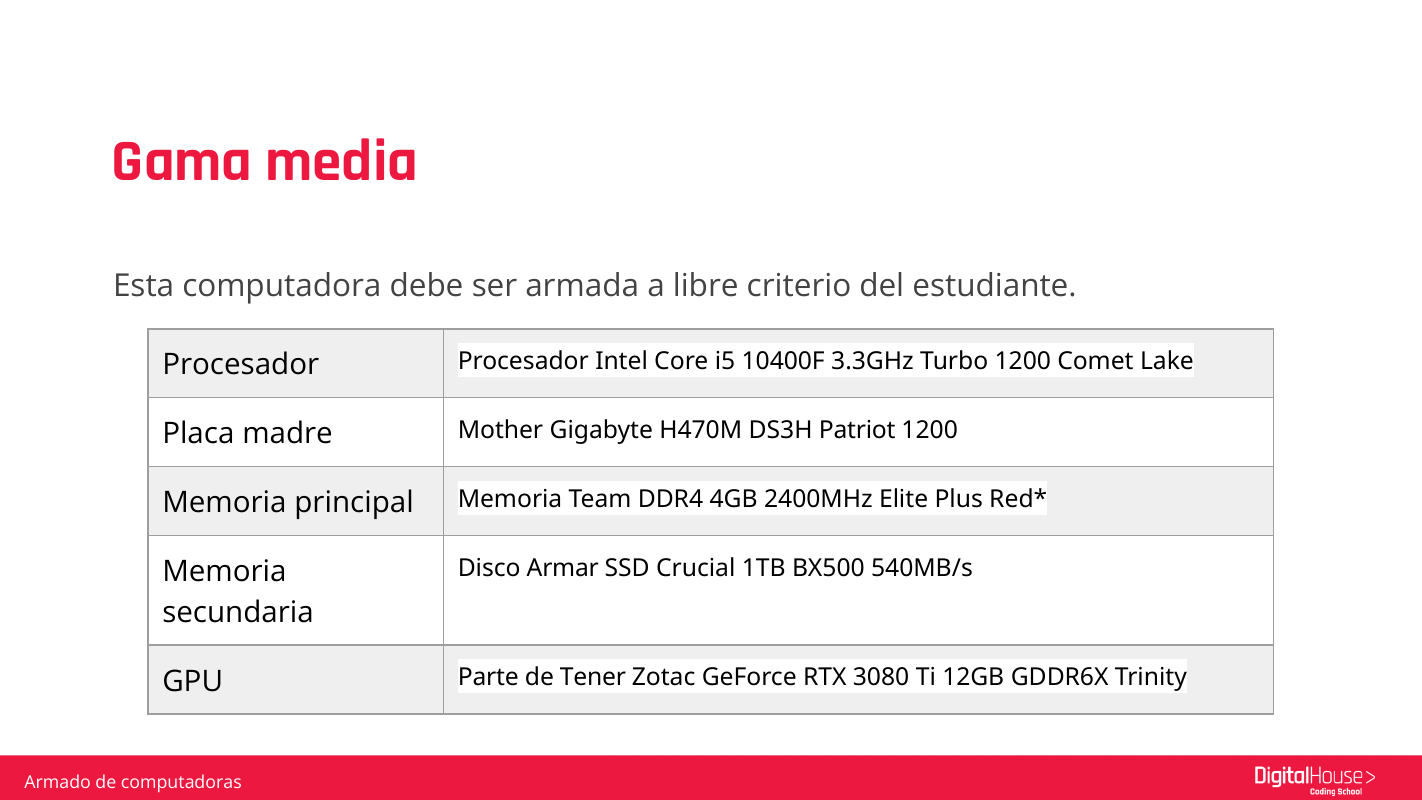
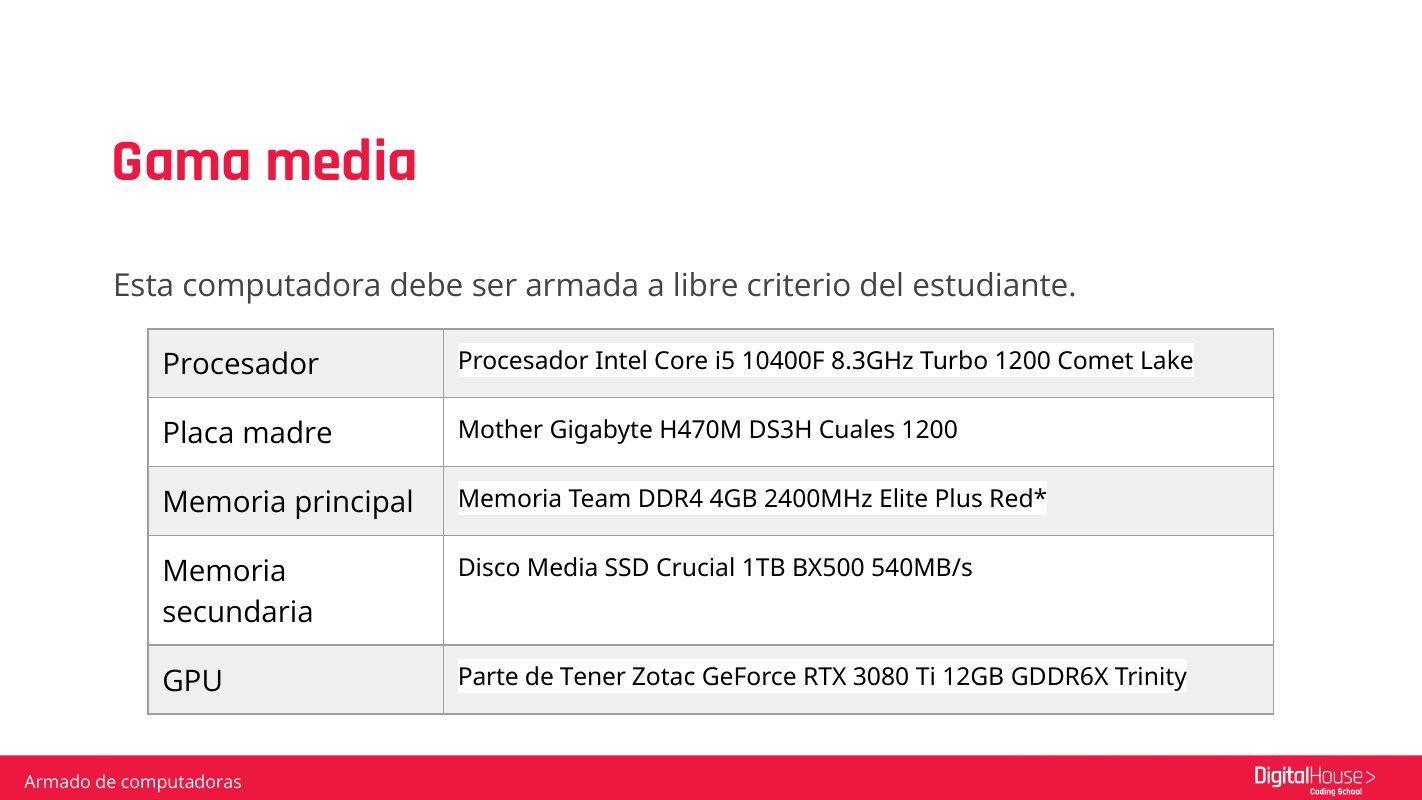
3.3GHz: 3.3GHz -> 8.3GHz
Patriot: Patriot -> Cuales
Disco Armar: Armar -> Media
